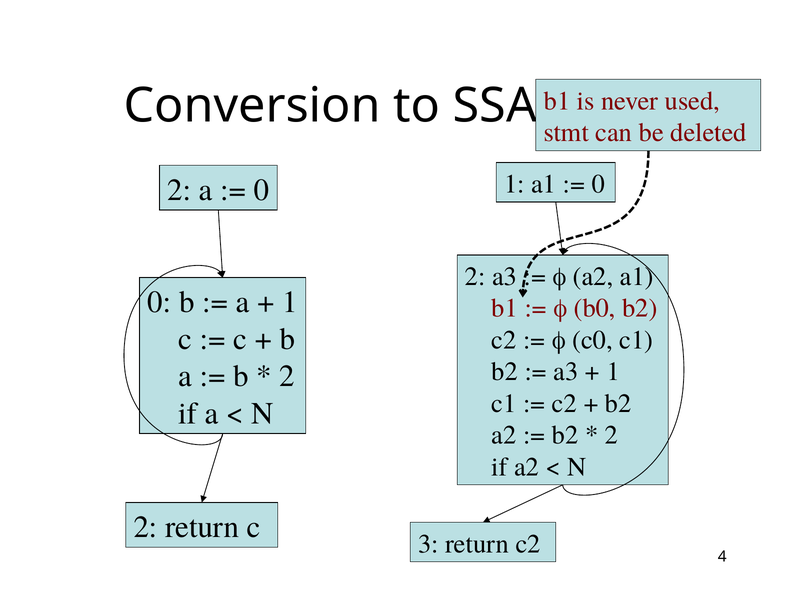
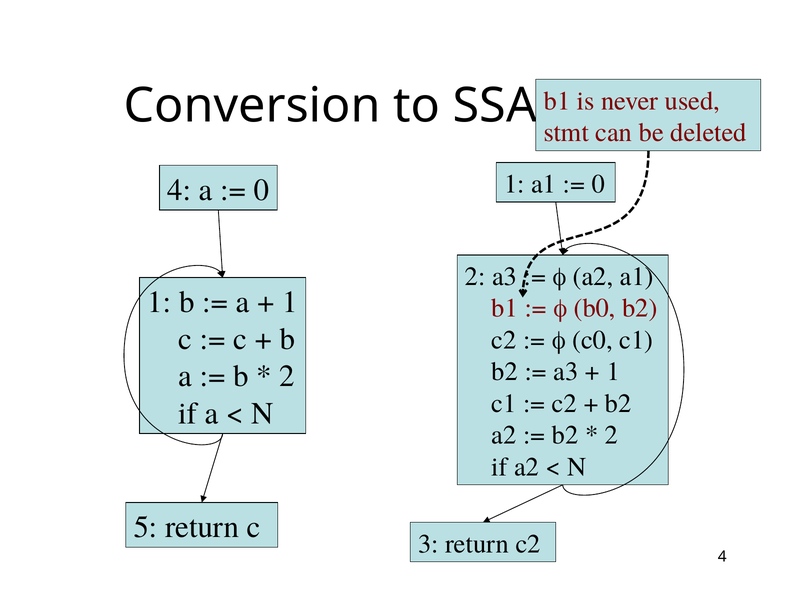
2 at (179, 190): 2 -> 4
0 at (159, 302): 0 -> 1
2 at (146, 527): 2 -> 5
